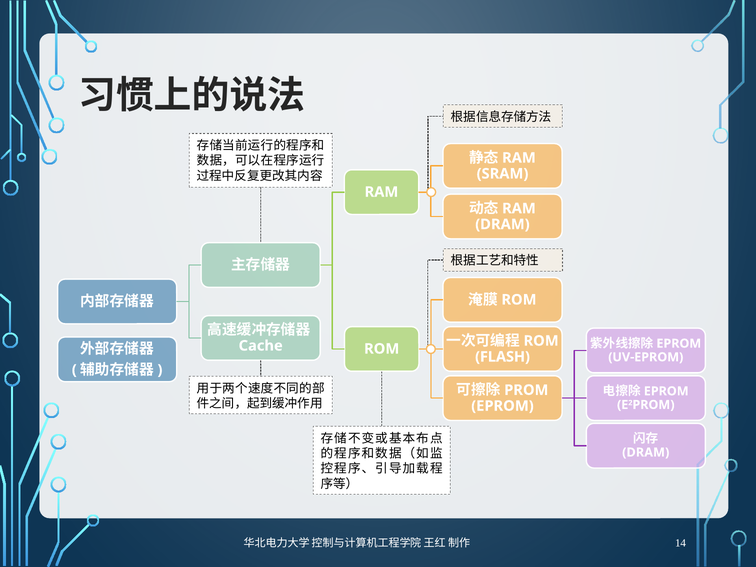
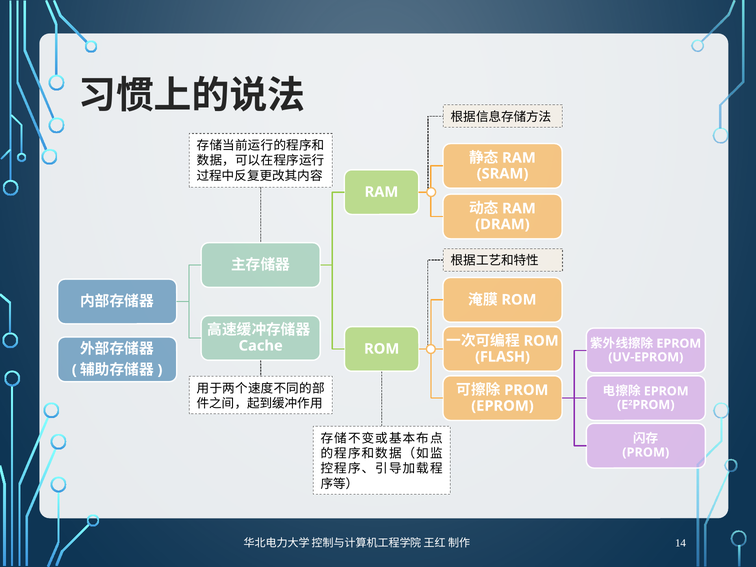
DRAM at (646, 452): DRAM -> PROM
